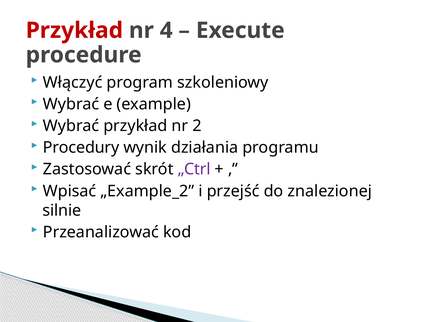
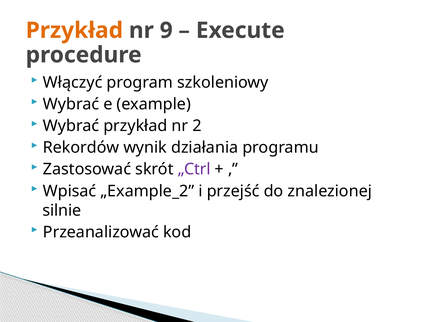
Przykład at (74, 30) colour: red -> orange
4: 4 -> 9
Procedury: Procedury -> Rekordów
